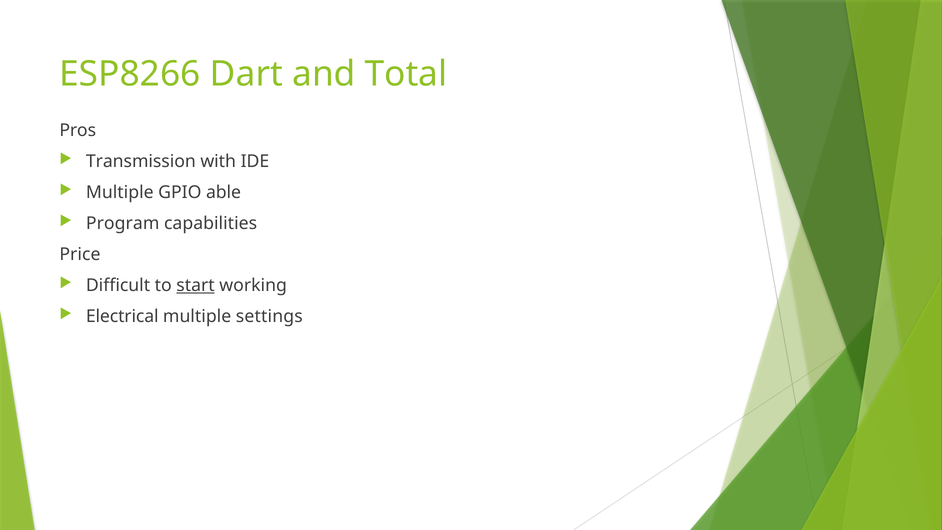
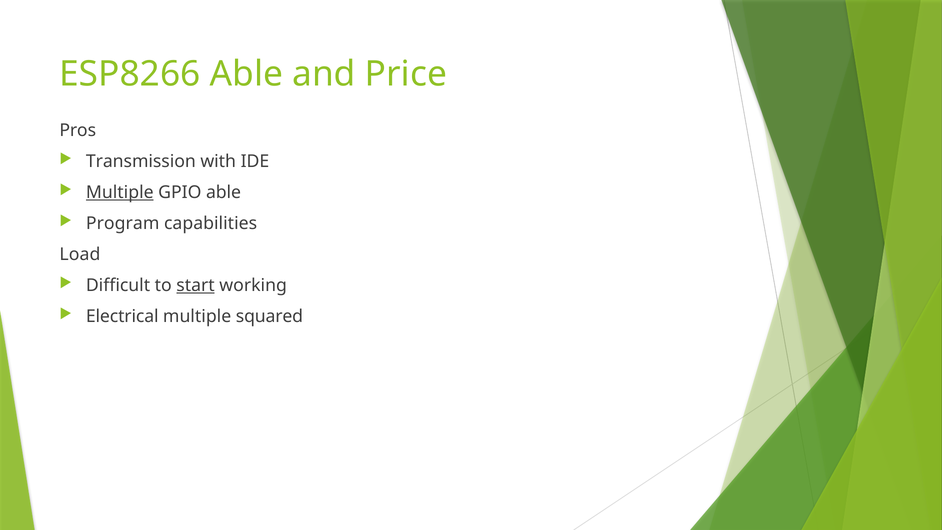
ESP8266 Dart: Dart -> Able
Total: Total -> Price
Multiple at (120, 192) underline: none -> present
Price: Price -> Load
settings: settings -> squared
